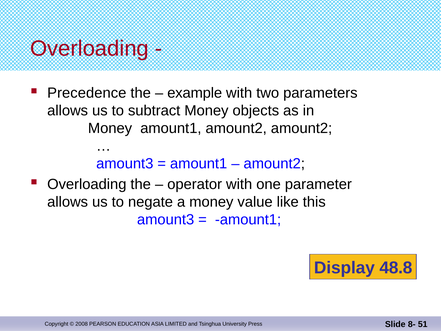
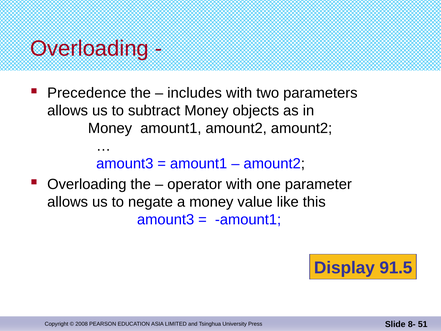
example: example -> includes
48.8: 48.8 -> 91.5
